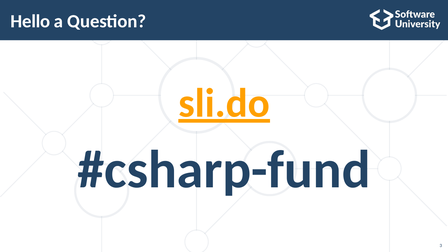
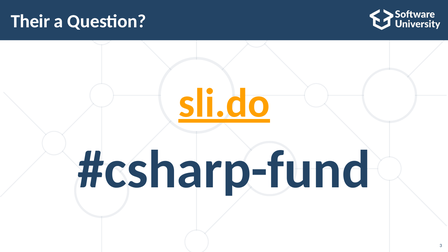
Hello: Hello -> Their
